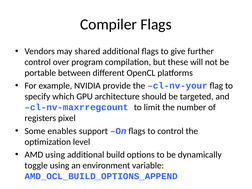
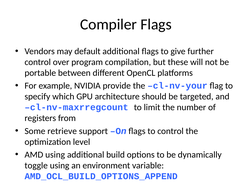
shared: shared -> default
pixel: pixel -> from
enables: enables -> retrieve
